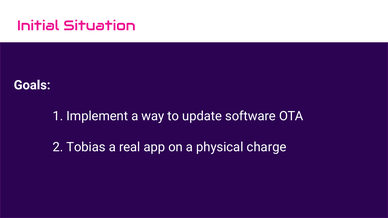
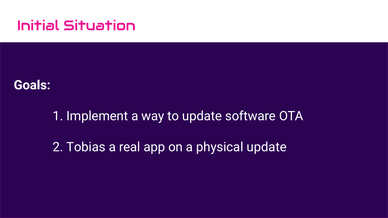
physical charge: charge -> update
